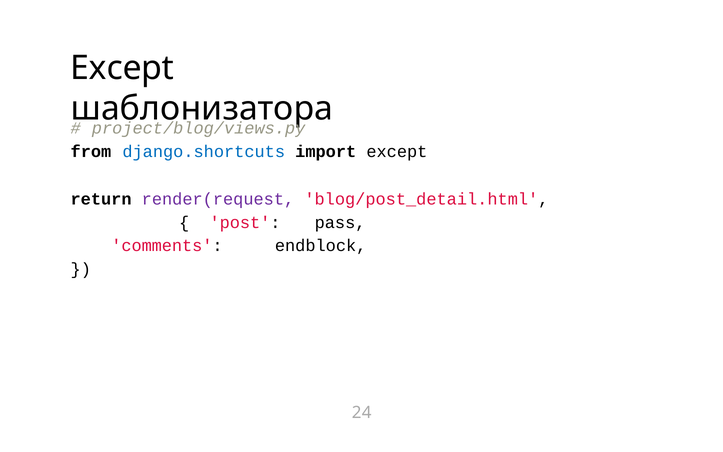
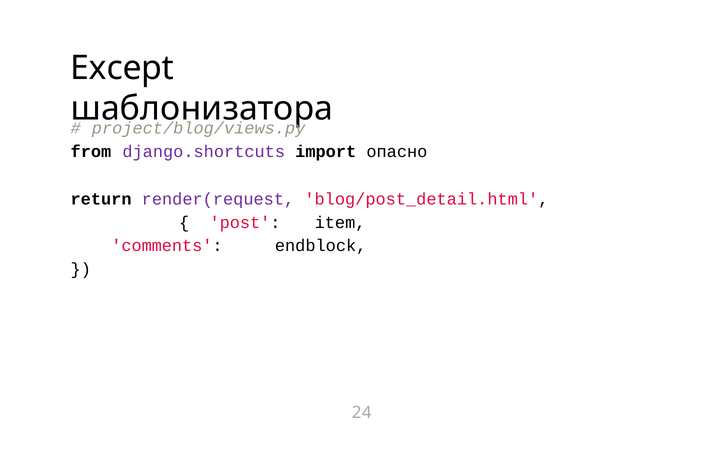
django.shortcuts colour: blue -> purple
import except: except -> опасно
pass: pass -> item
